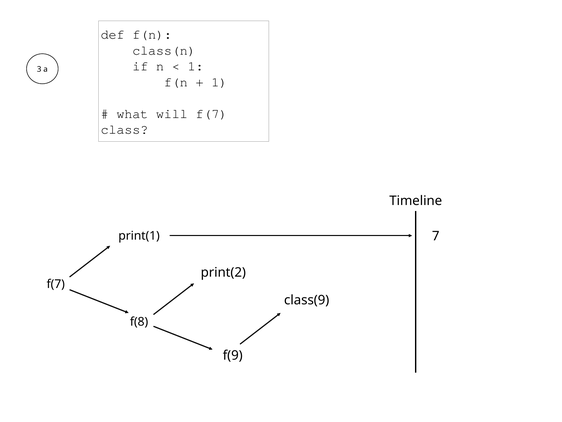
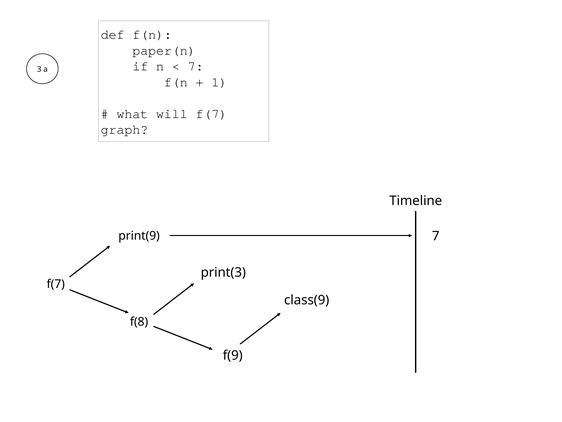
class(n: class(n -> paper(n
1 at (196, 66): 1 -> 7
class: class -> graph
print(1: print(1 -> print(9
print(2: print(2 -> print(3
